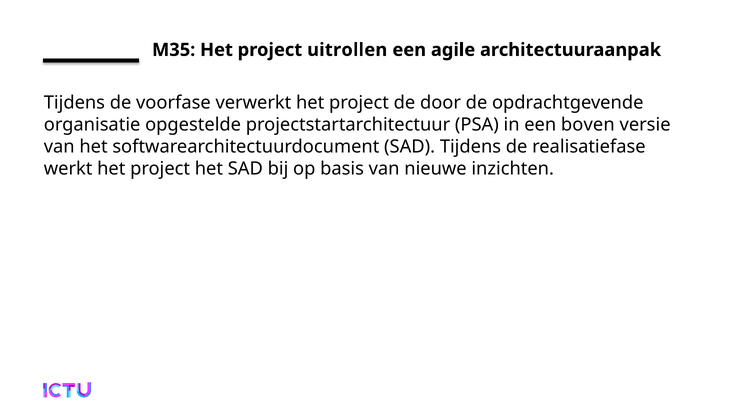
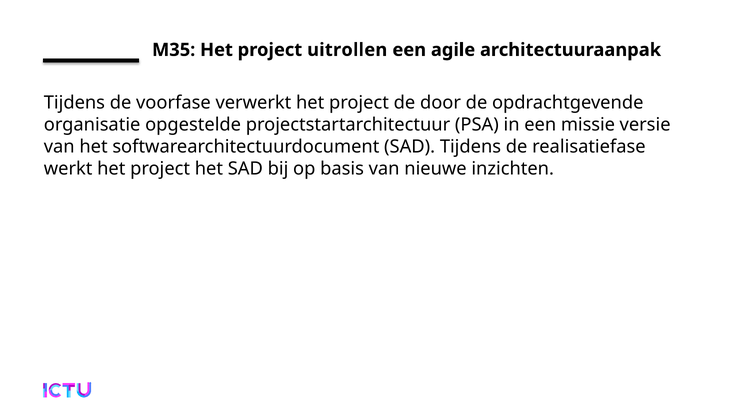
boven: boven -> missie
